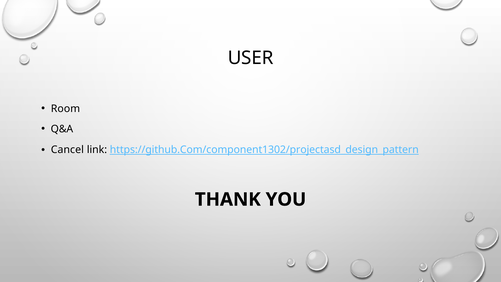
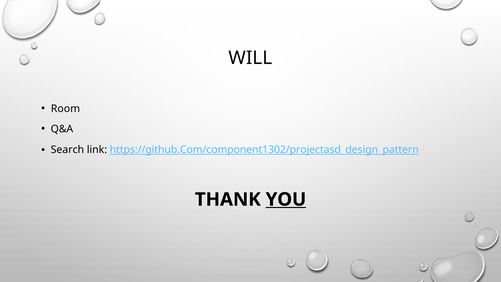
USER: USER -> WILL
Cancel: Cancel -> Search
YOU underline: none -> present
